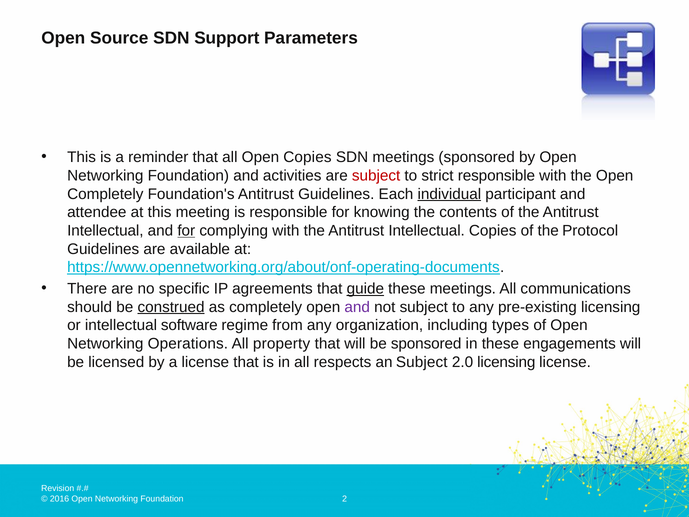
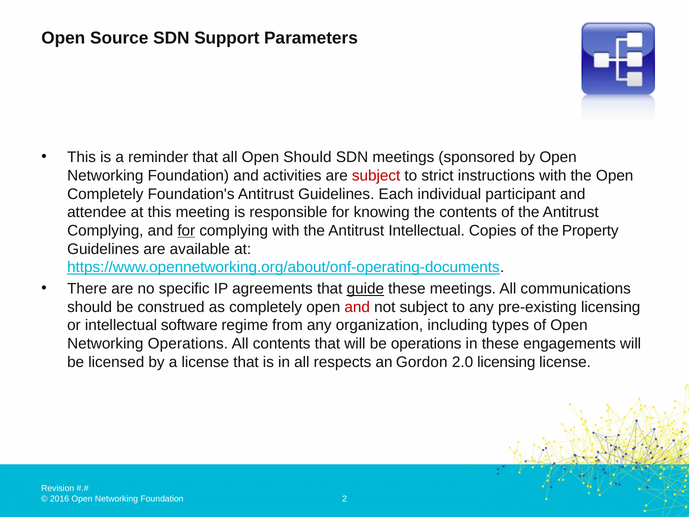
Open Copies: Copies -> Should
strict responsible: responsible -> instructions
individual underline: present -> none
Intellectual at (105, 231): Intellectual -> Complying
Protocol: Protocol -> Property
construed underline: present -> none
and at (357, 307) colour: purple -> red
All property: property -> contents
be sponsored: sponsored -> operations
an Subject: Subject -> Gordon
